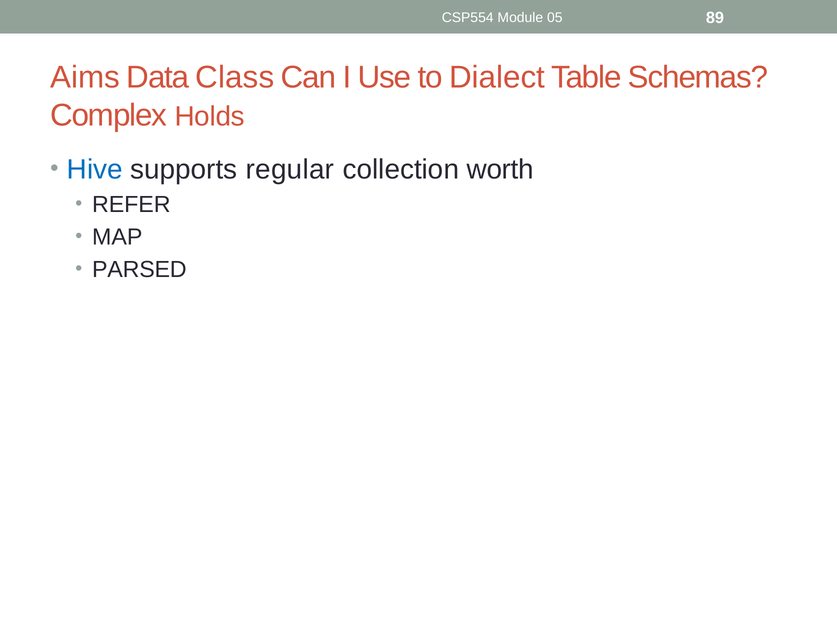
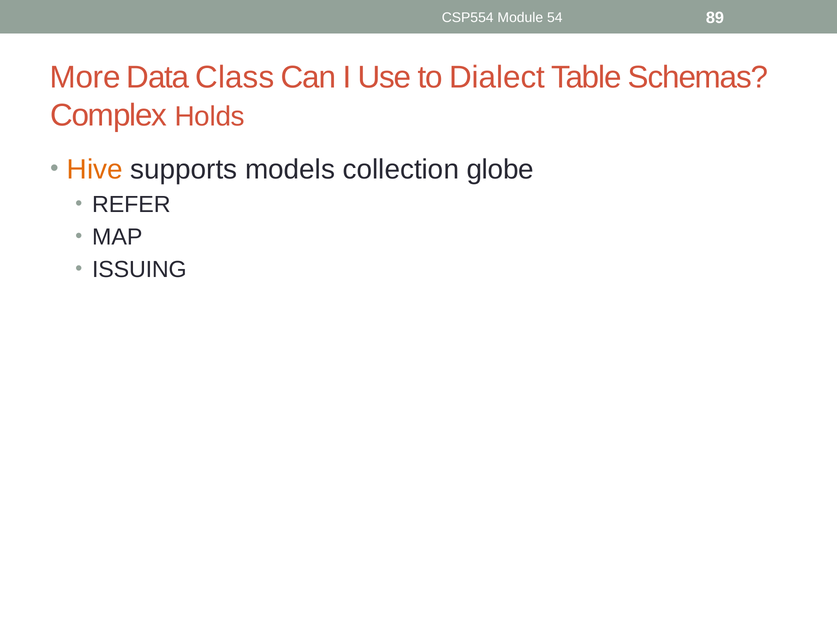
05: 05 -> 54
Aims: Aims -> More
Hive colour: blue -> orange
regular: regular -> models
worth: worth -> globe
PARSED: PARSED -> ISSUING
